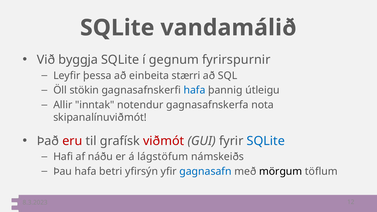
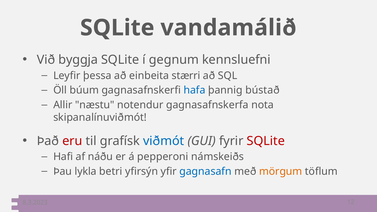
fyrirspurnir: fyrirspurnir -> kennsluefni
stökin: stökin -> búum
útleigu: útleigu -> bústað
inntak: inntak -> næstu
viðmót colour: red -> blue
SQLite at (266, 141) colour: blue -> red
lágstöfum: lágstöfum -> pepperoni
Þau hafa: hafa -> lykla
mörgum colour: black -> orange
